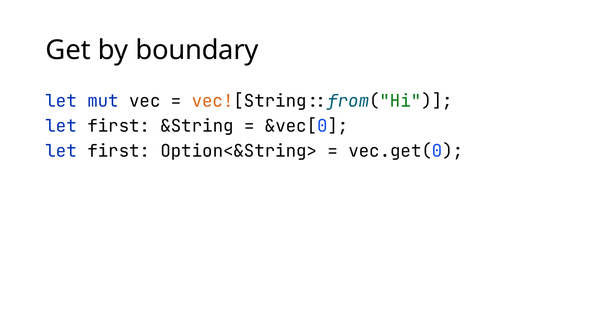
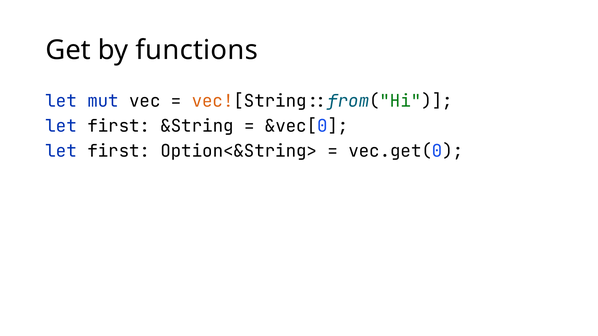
boundary: boundary -> functions
